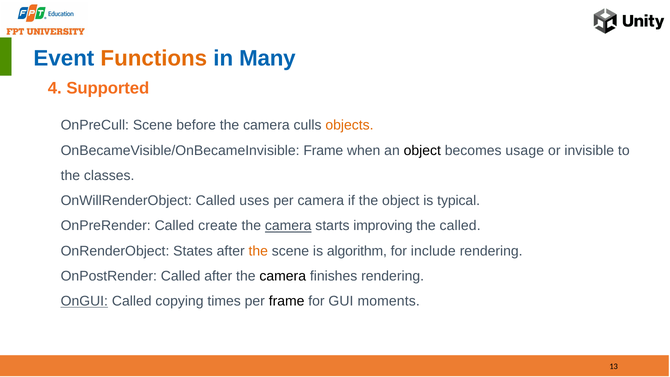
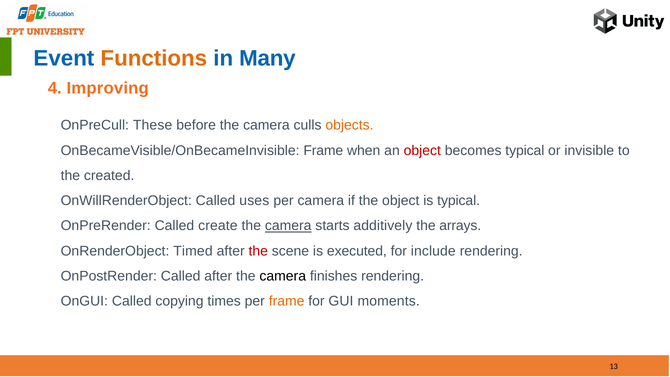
Supported: Supported -> Improving
OnPreCull Scene: Scene -> These
object at (422, 150) colour: black -> red
becomes usage: usage -> typical
classes: classes -> created
improving: improving -> additively
the called: called -> arrays
States: States -> Timed
the at (258, 251) colour: orange -> red
algorithm: algorithm -> executed
OnGUI underline: present -> none
frame at (287, 301) colour: black -> orange
